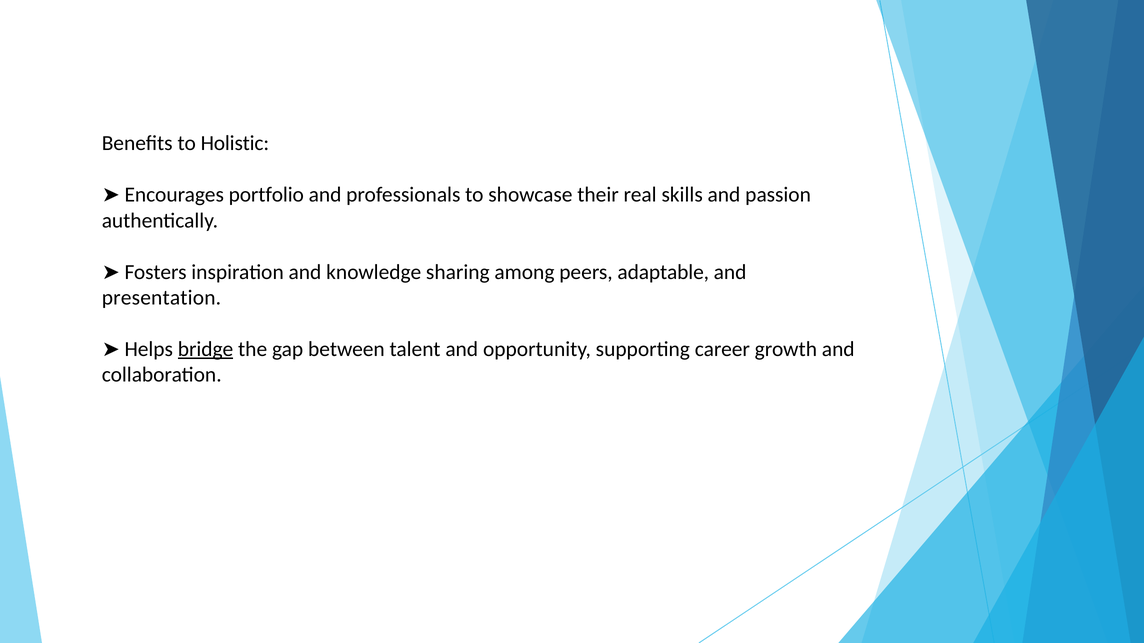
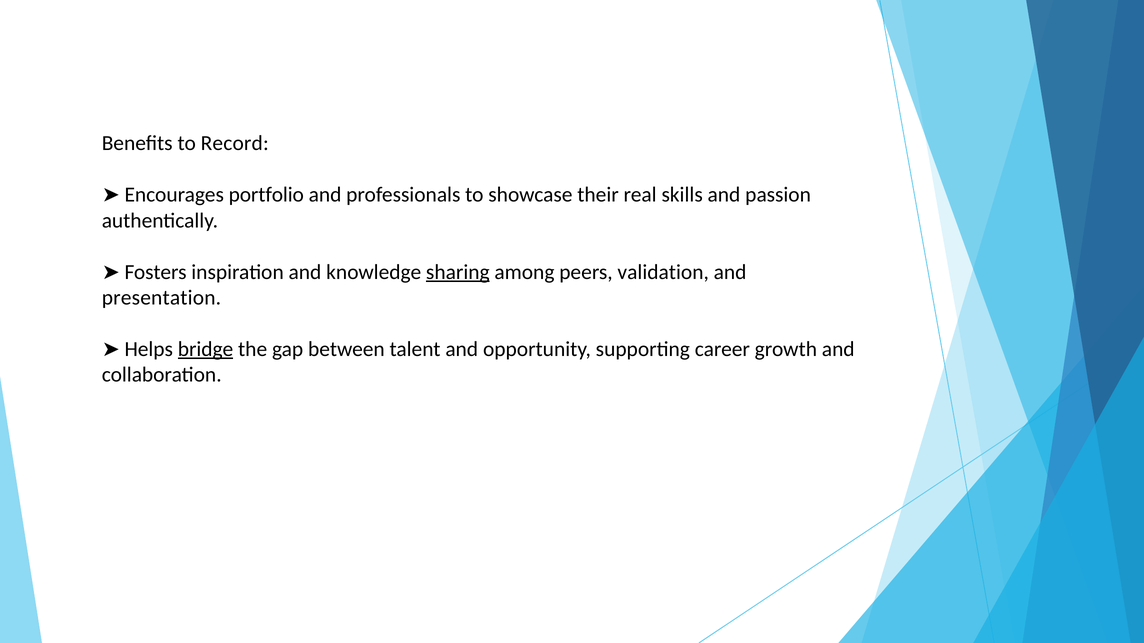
Holistic: Holistic -> Record
sharing underline: none -> present
adaptable: adaptable -> validation
